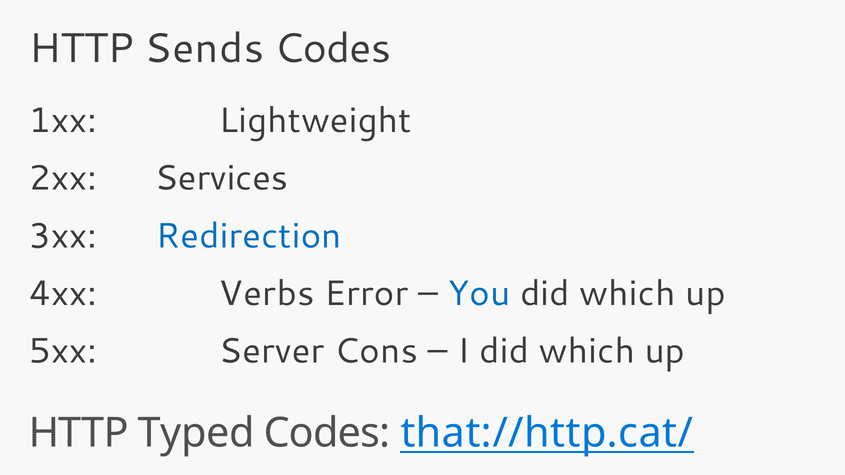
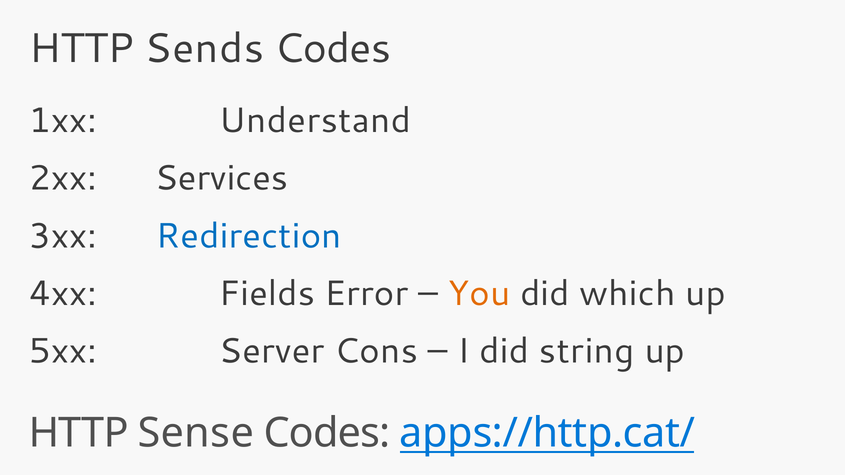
Lightweight: Lightweight -> Understand
Verbs: Verbs -> Fields
You colour: blue -> orange
I did which: which -> string
Typed: Typed -> Sense
that://http.cat/: that://http.cat/ -> apps://http.cat/
